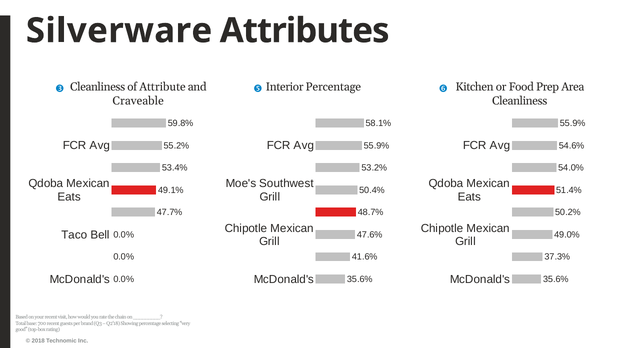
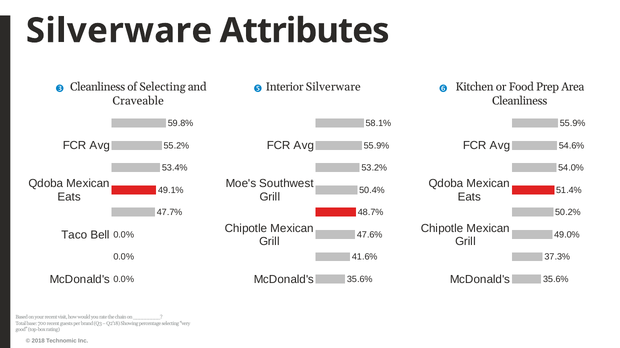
of Attribute: Attribute -> Selecting
Interior Percentage: Percentage -> Silverware
